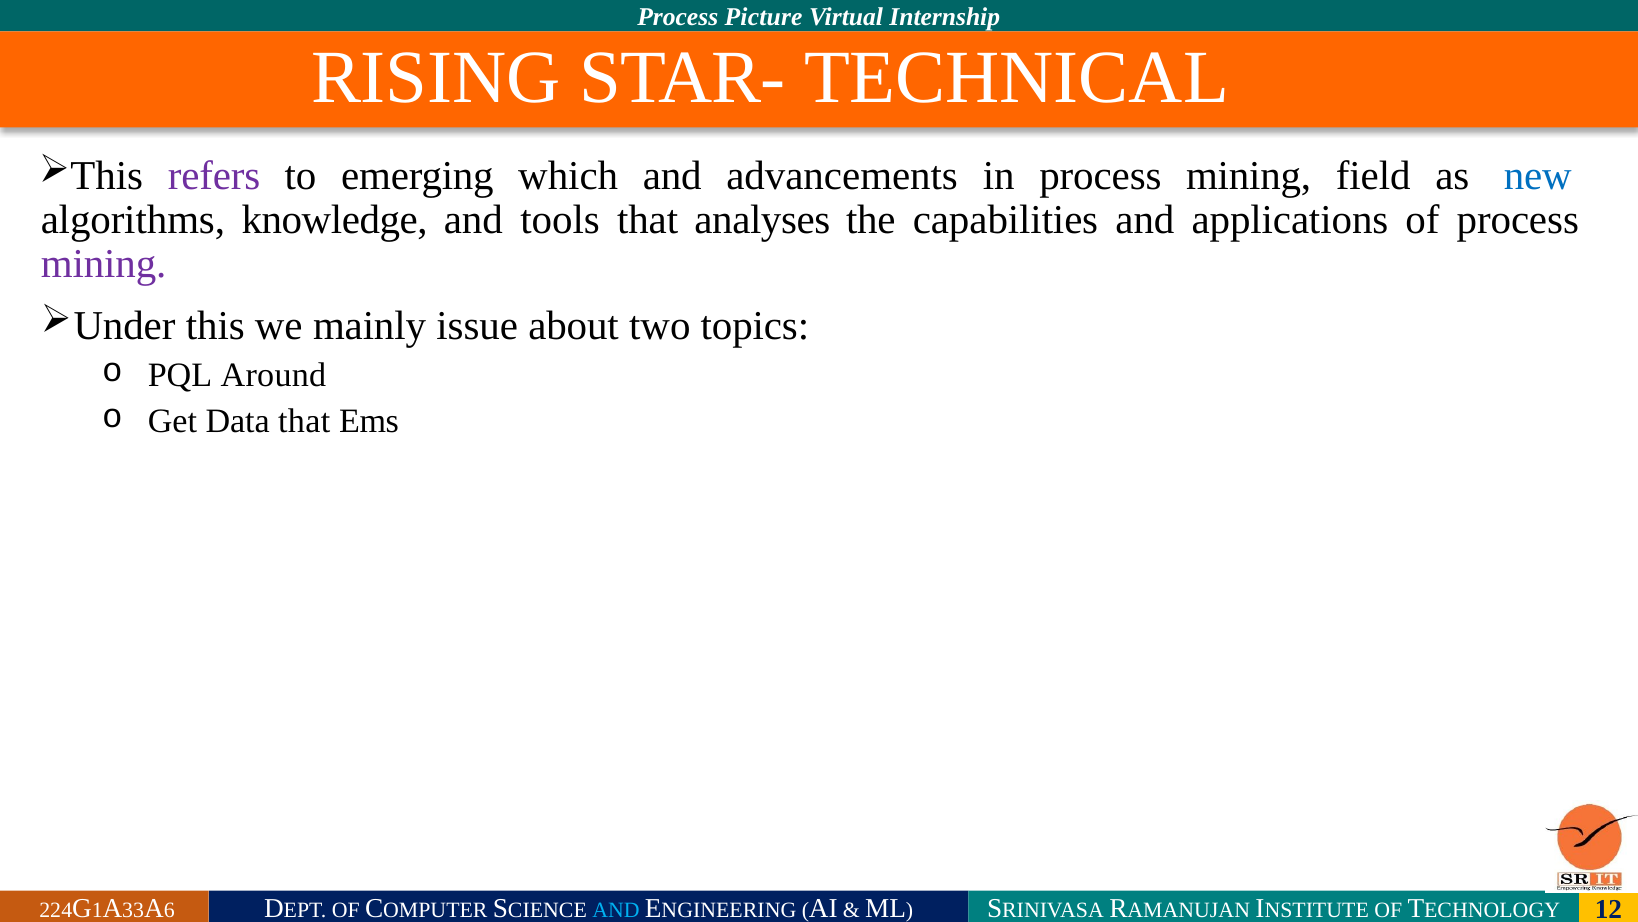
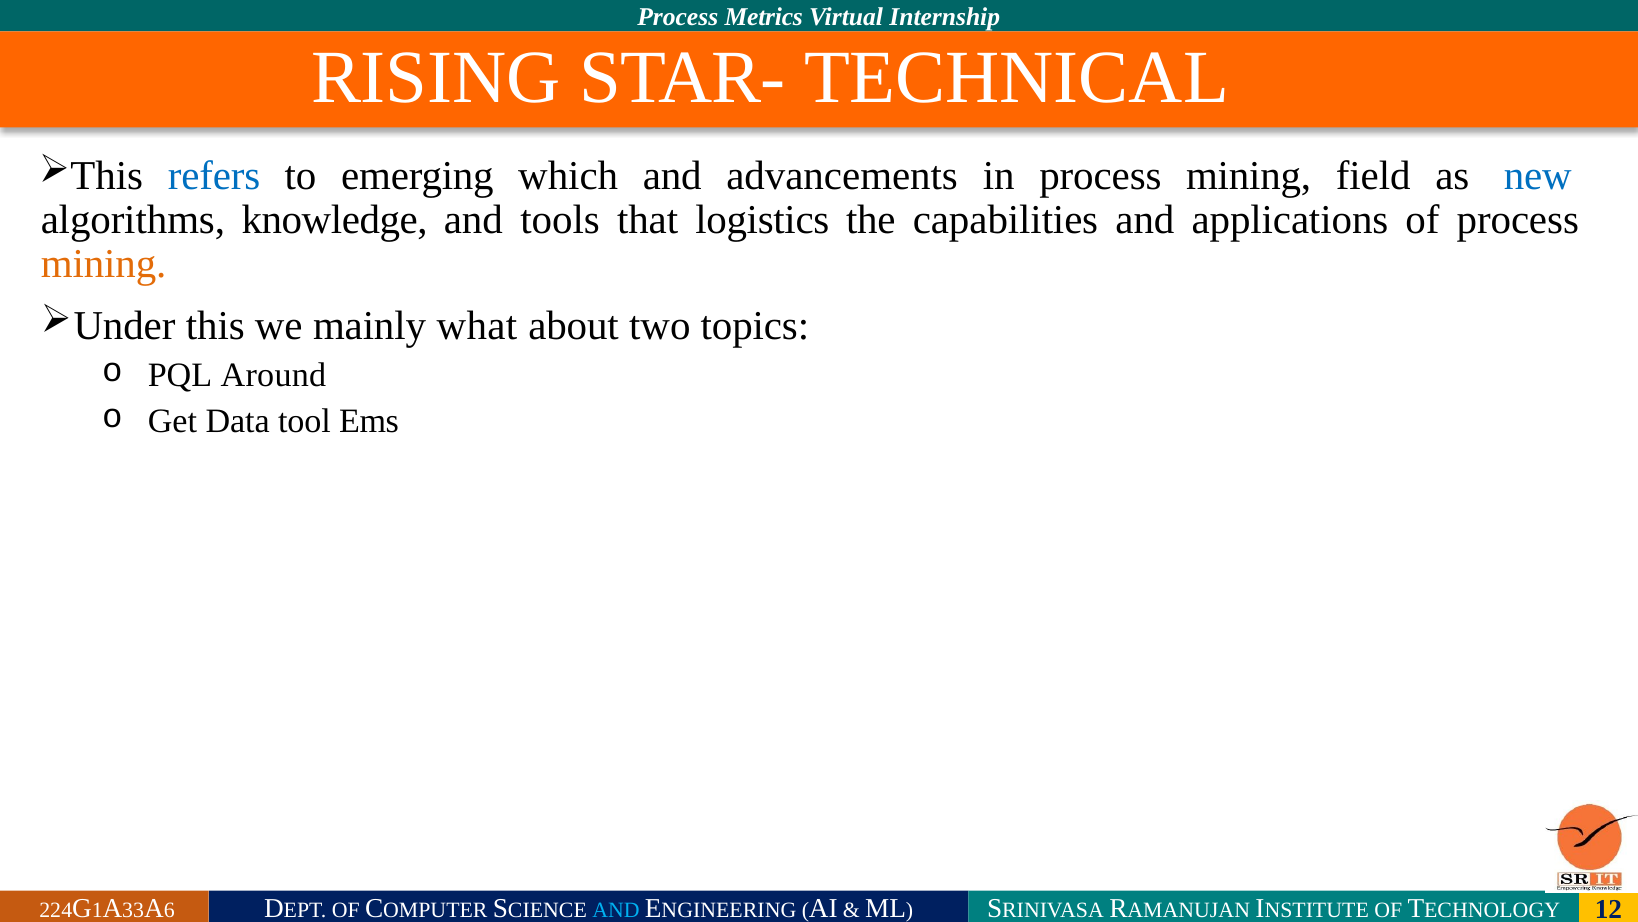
Picture: Picture -> Metrics
refers colour: purple -> blue
analyses: analyses -> logistics
mining at (104, 264) colour: purple -> orange
issue: issue -> what
Data that: that -> tool
